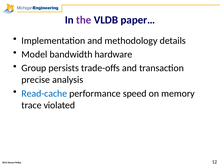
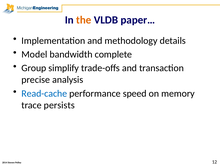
the colour: purple -> orange
hardware: hardware -> complete
persists: persists -> simplify
violated: violated -> persists
